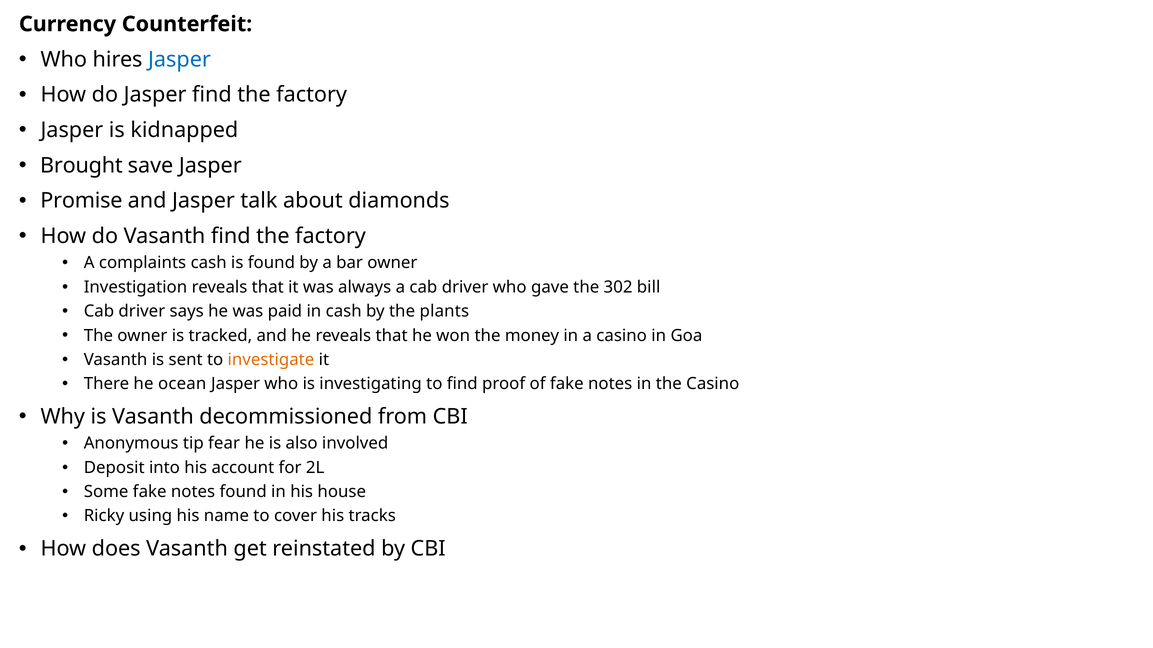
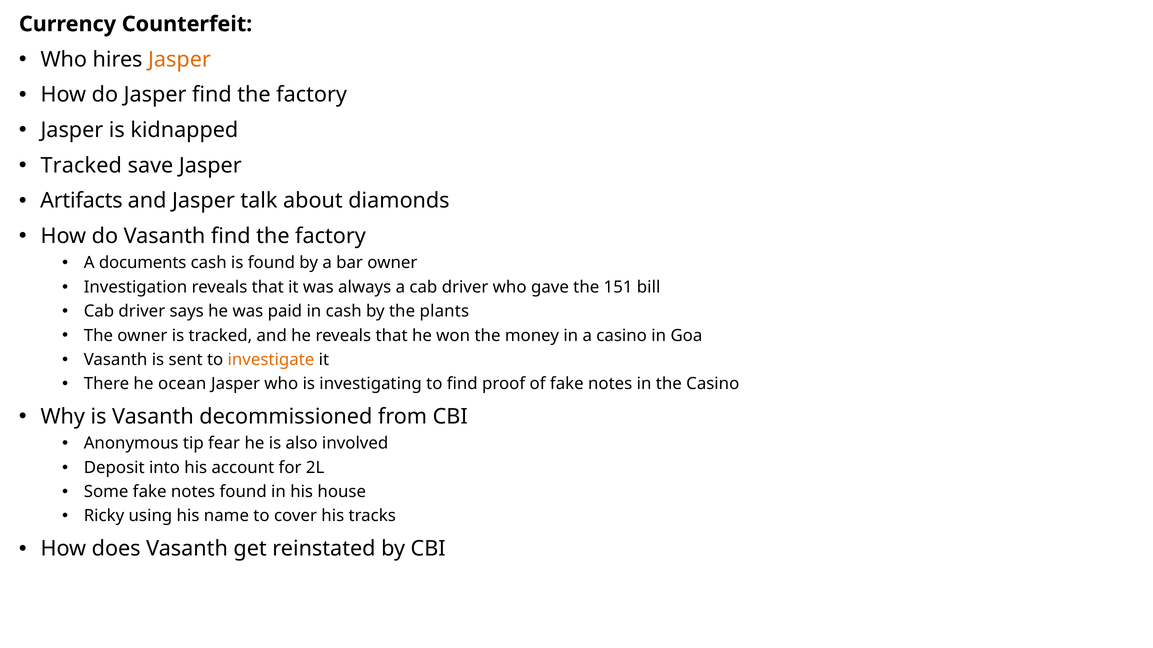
Jasper at (179, 59) colour: blue -> orange
Brought at (81, 166): Brought -> Tracked
Promise: Promise -> Artifacts
complaints: complaints -> documents
302: 302 -> 151
